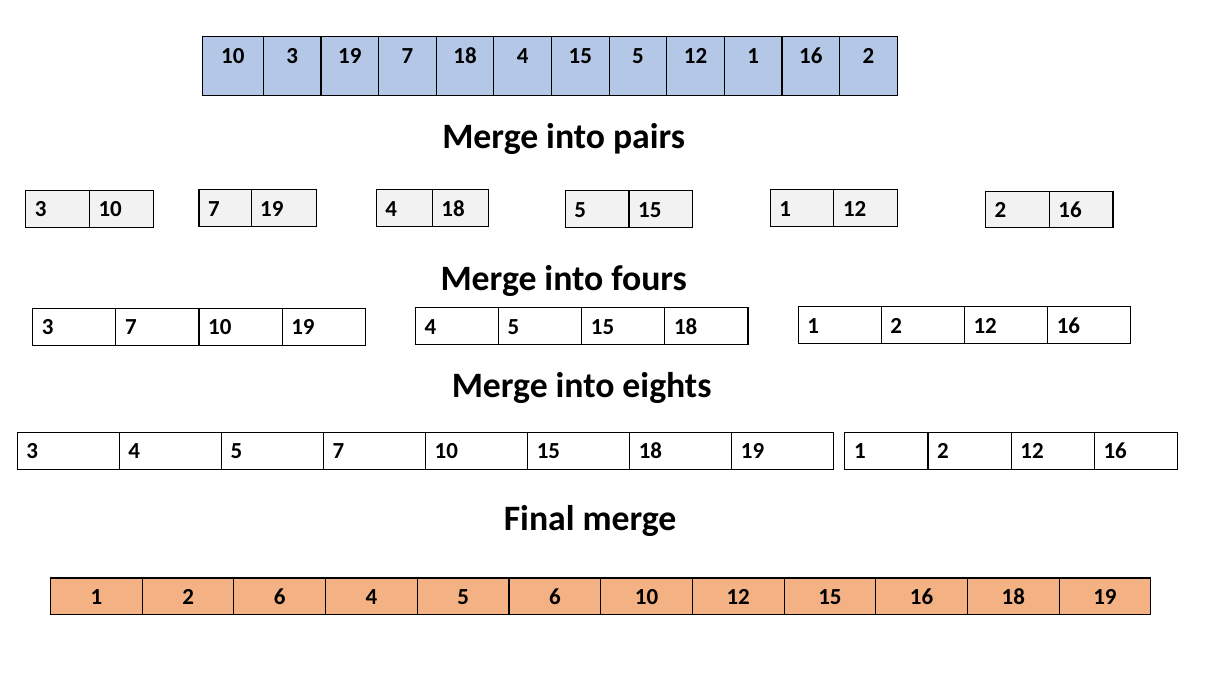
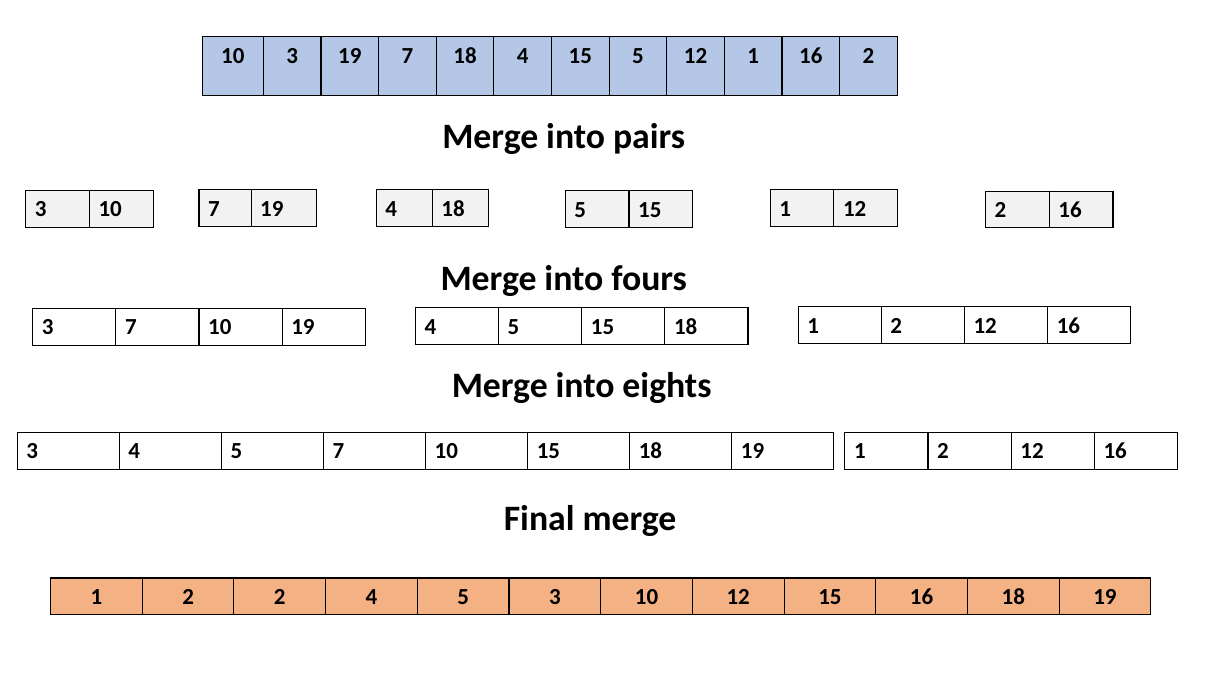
2 6: 6 -> 2
5 6: 6 -> 3
